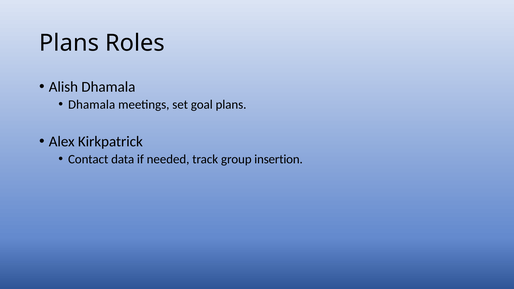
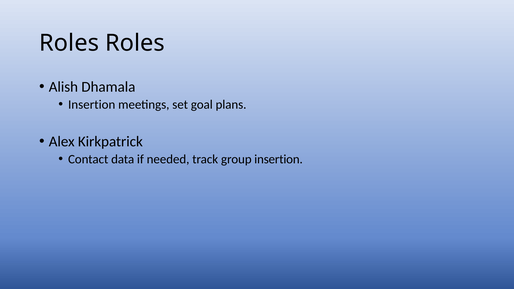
Plans at (69, 43): Plans -> Roles
Dhamala at (92, 105): Dhamala -> Insertion
